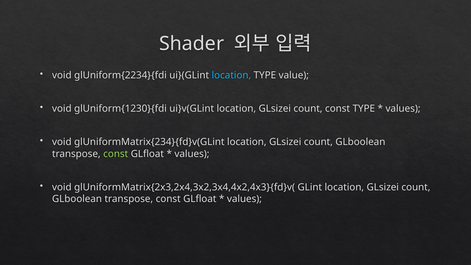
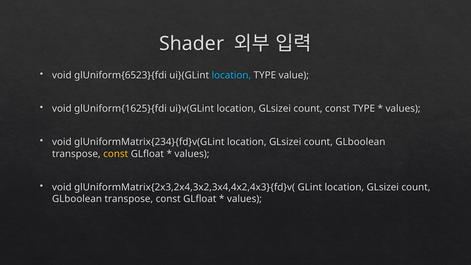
glUniform{2234}{fdi: glUniform{2234}{fdi -> glUniform{6523}{fdi
glUniform{1230}{fdi: glUniform{1230}{fdi -> glUniform{1625}{fdi
const at (116, 154) colour: light green -> yellow
